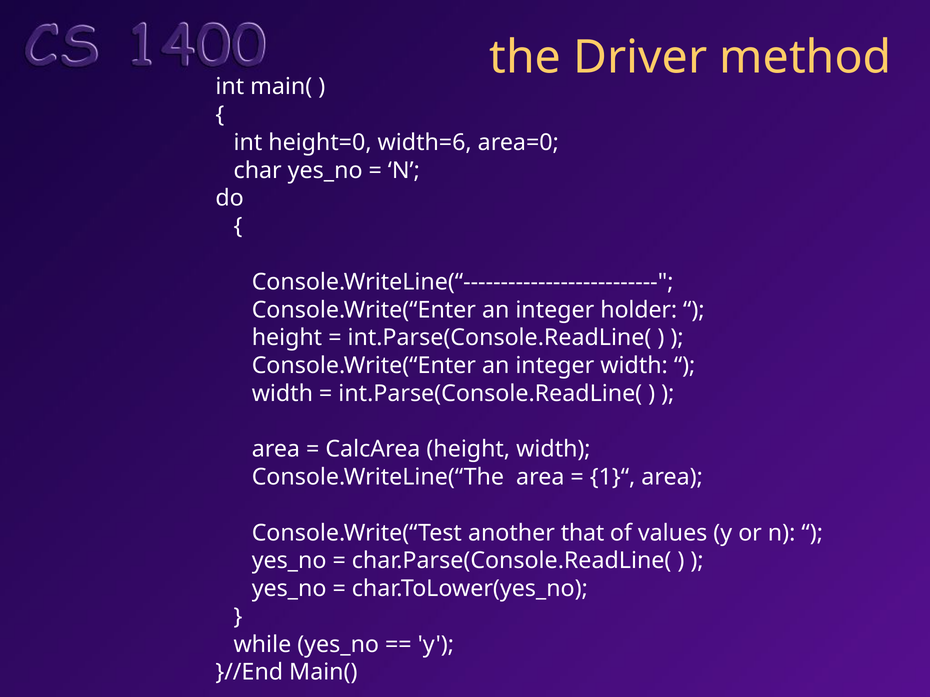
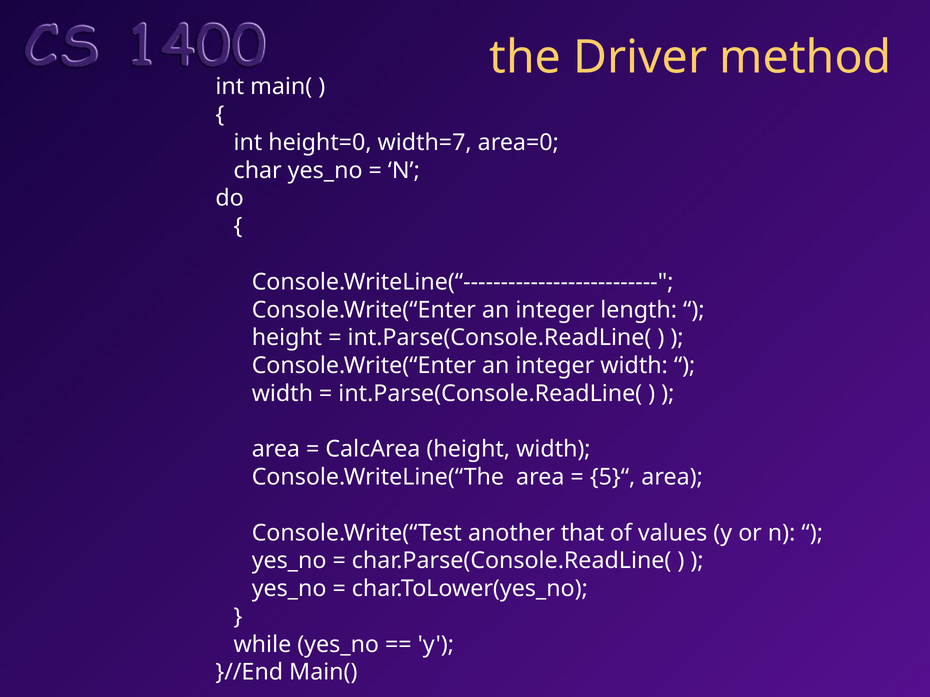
width=6: width=6 -> width=7
holder: holder -> length
1}“: 1}“ -> 5}“
